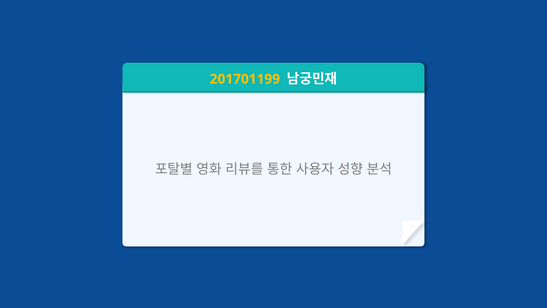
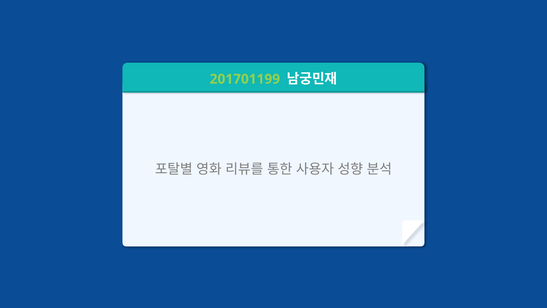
201701199 colour: yellow -> light green
